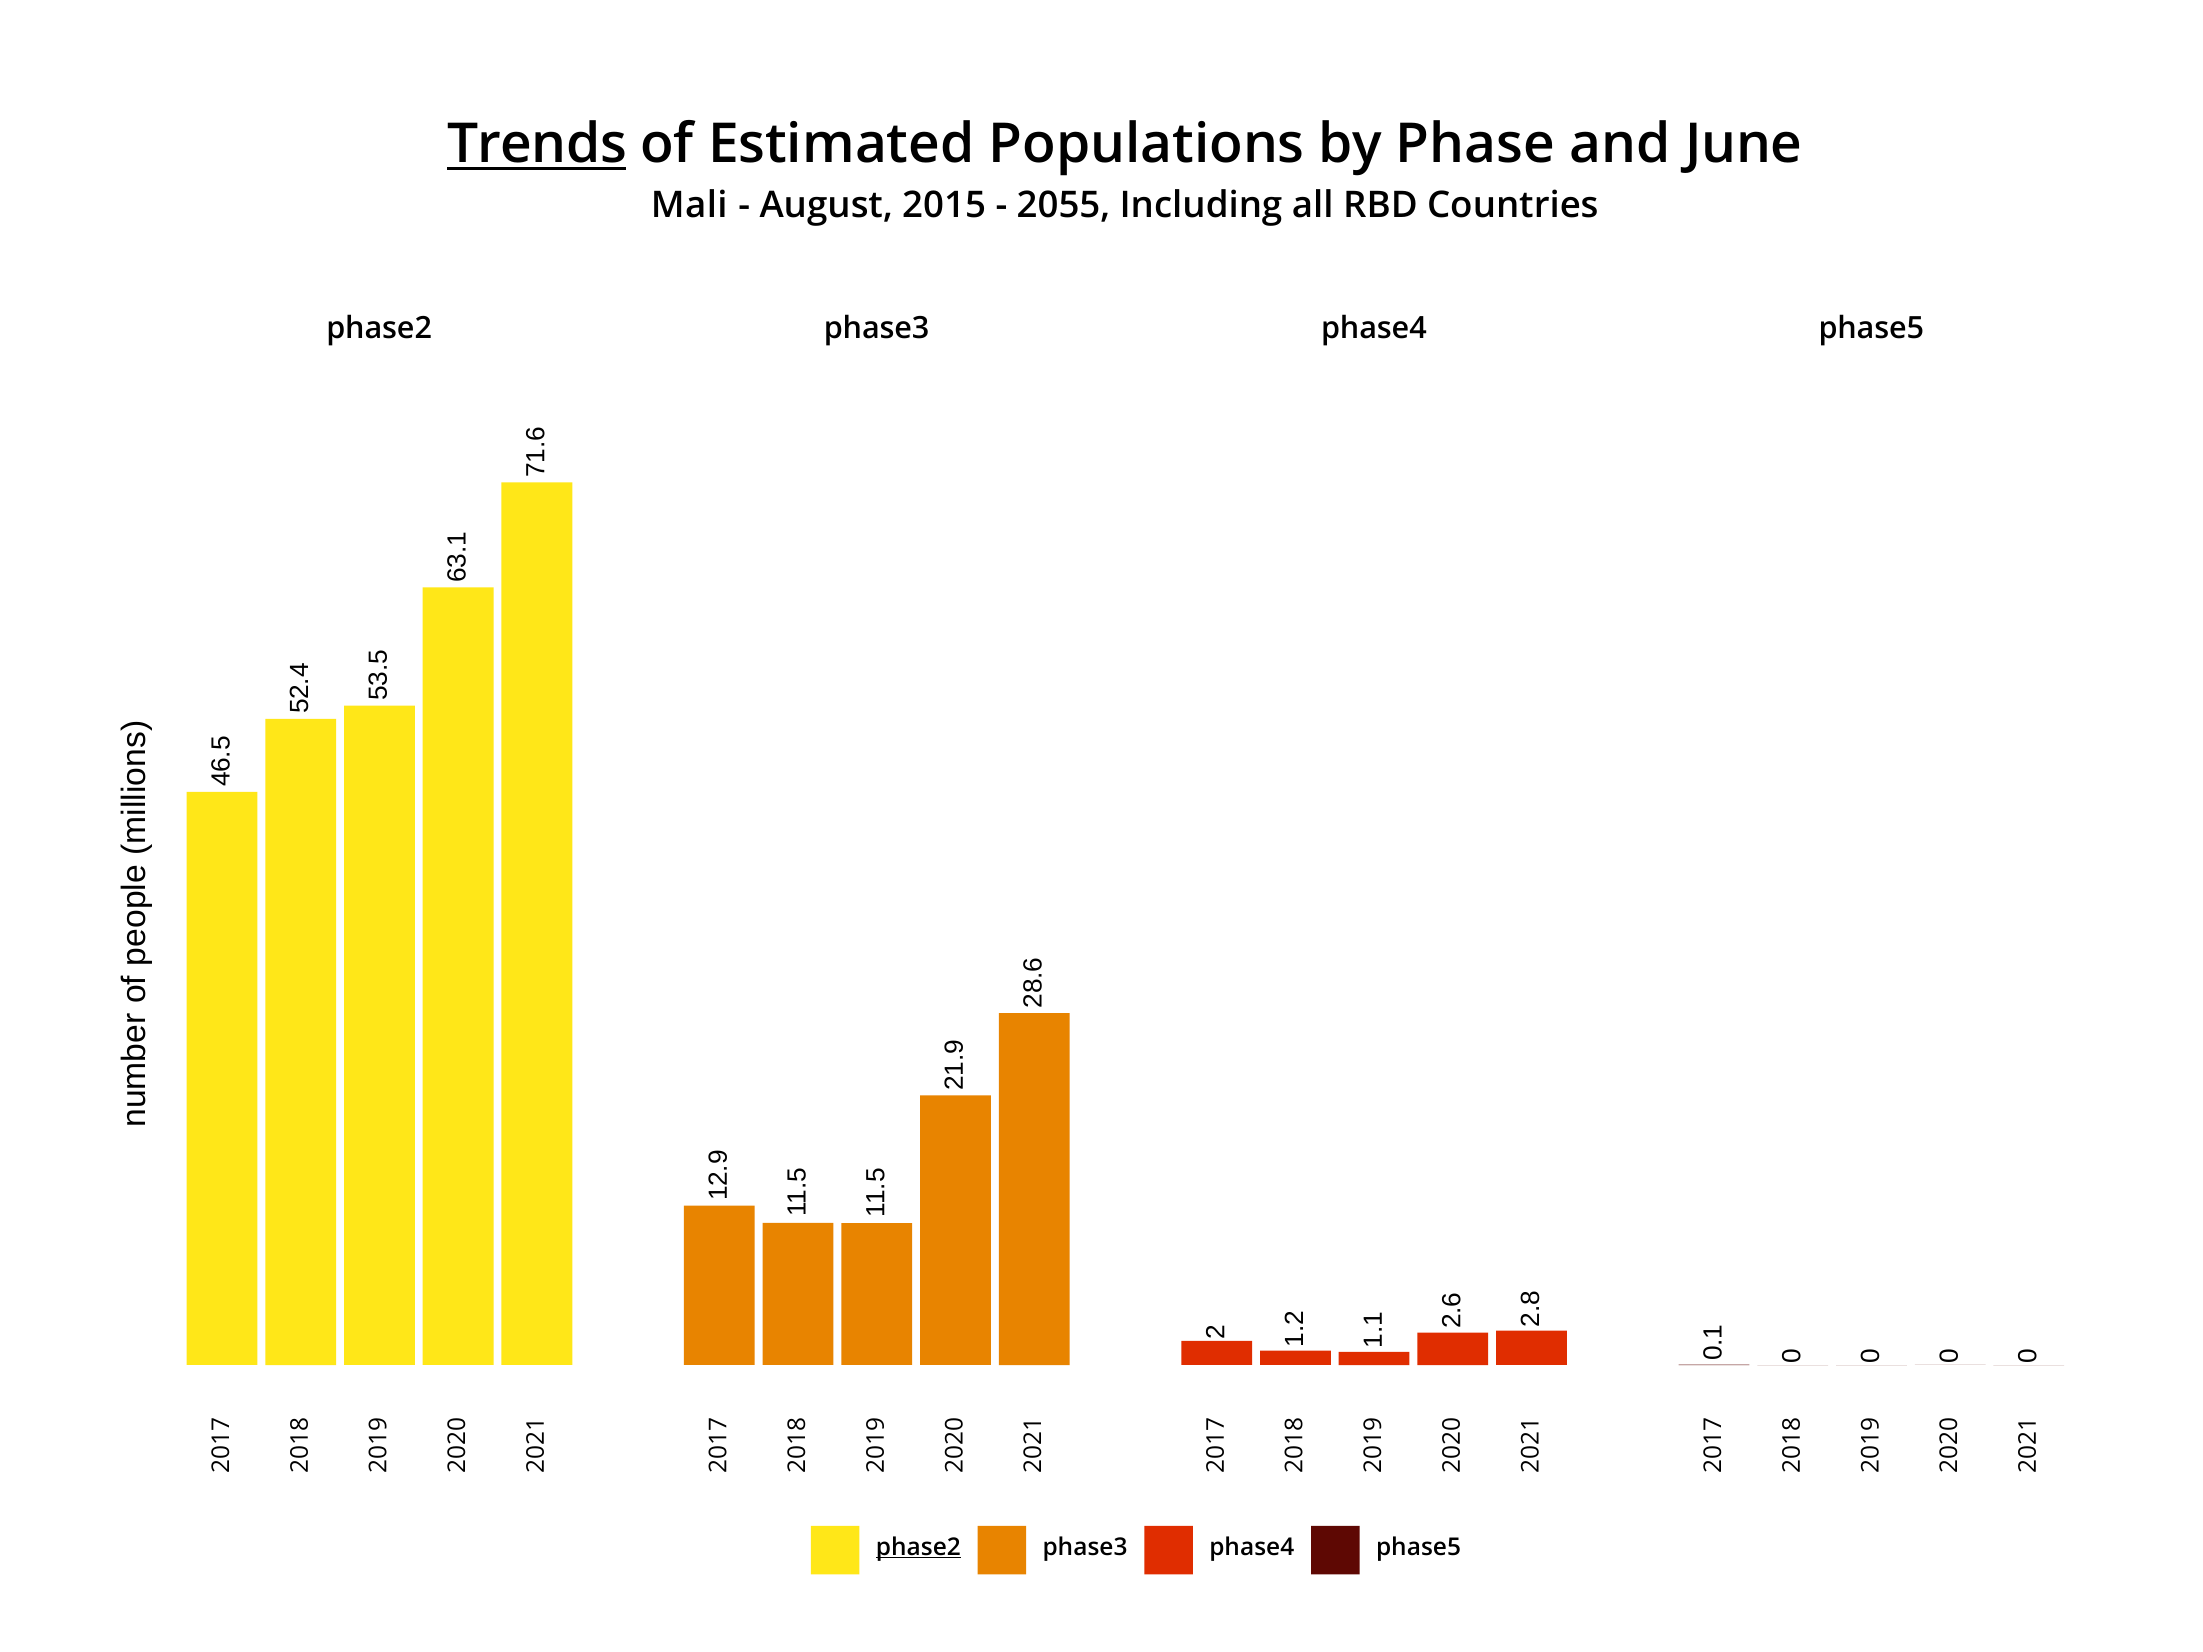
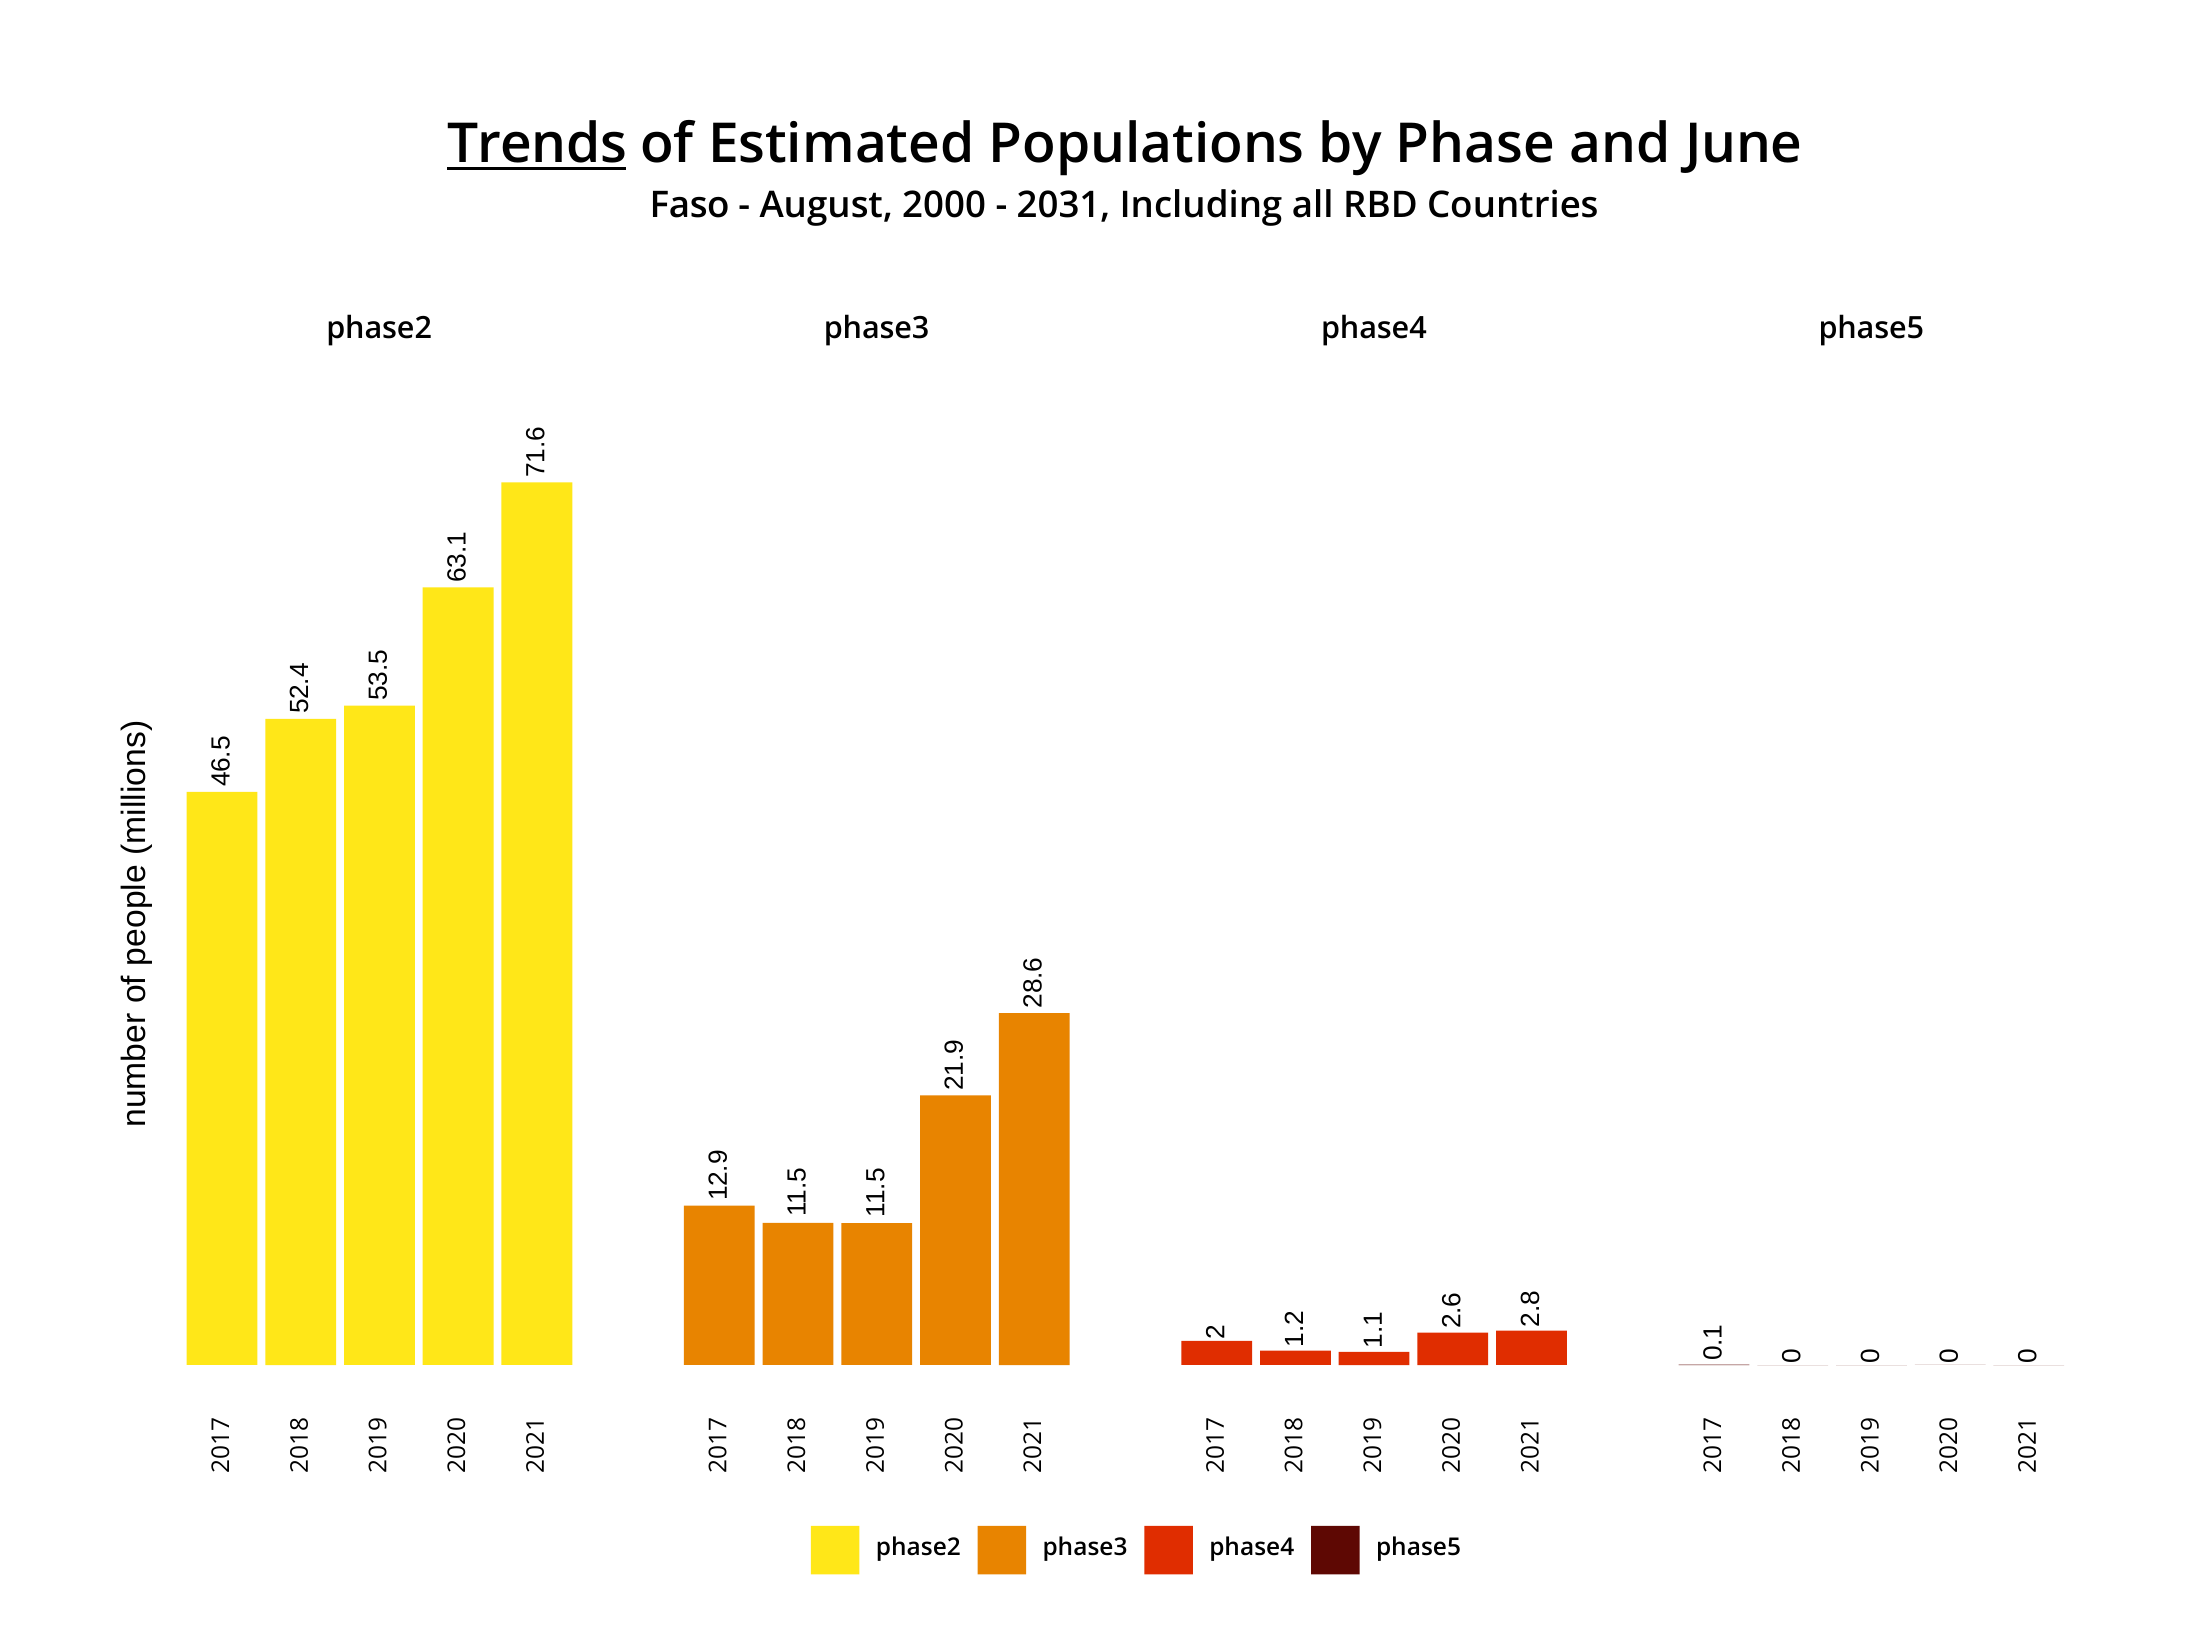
Mali: Mali -> Faso
2015: 2015 -> 2000
2055: 2055 -> 2031
phase2 at (918, 1547) underline: present -> none
